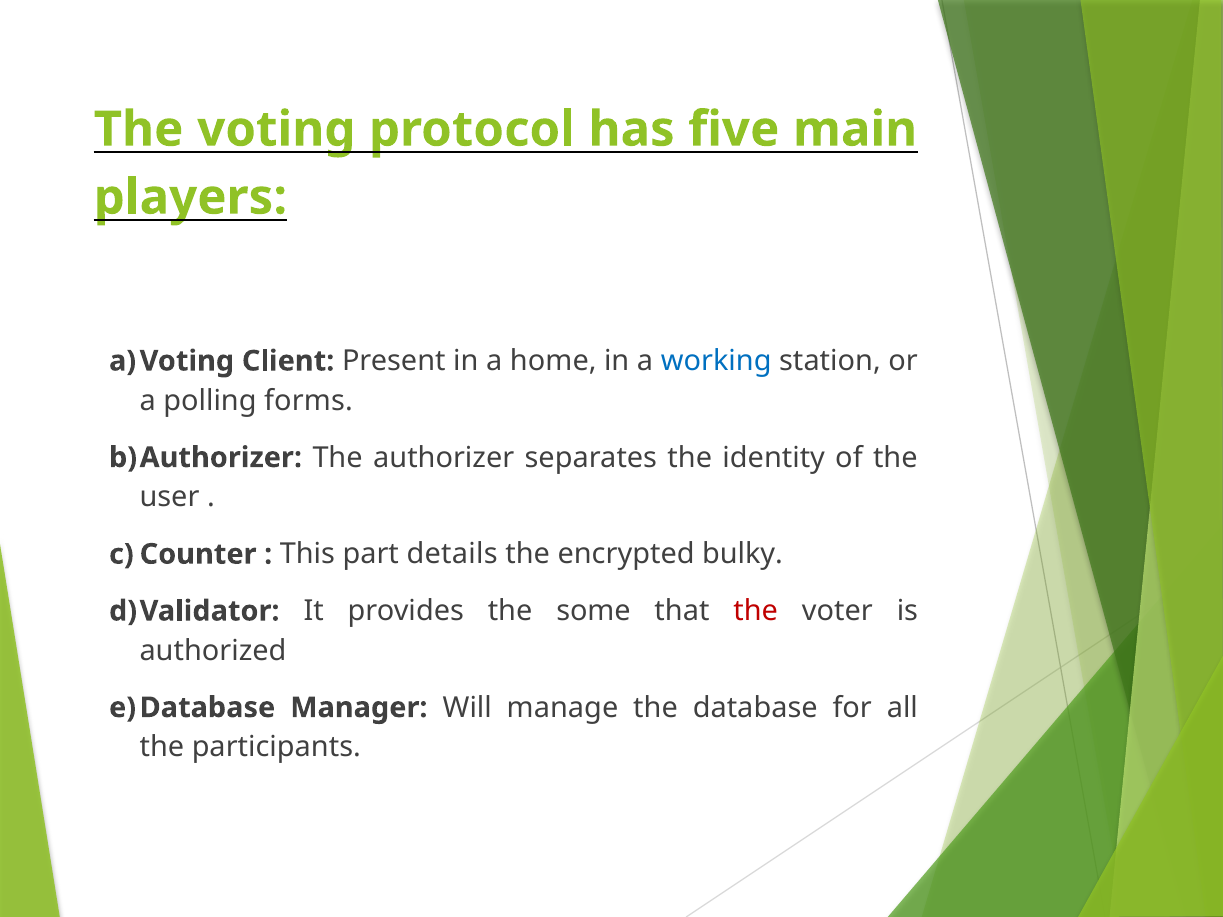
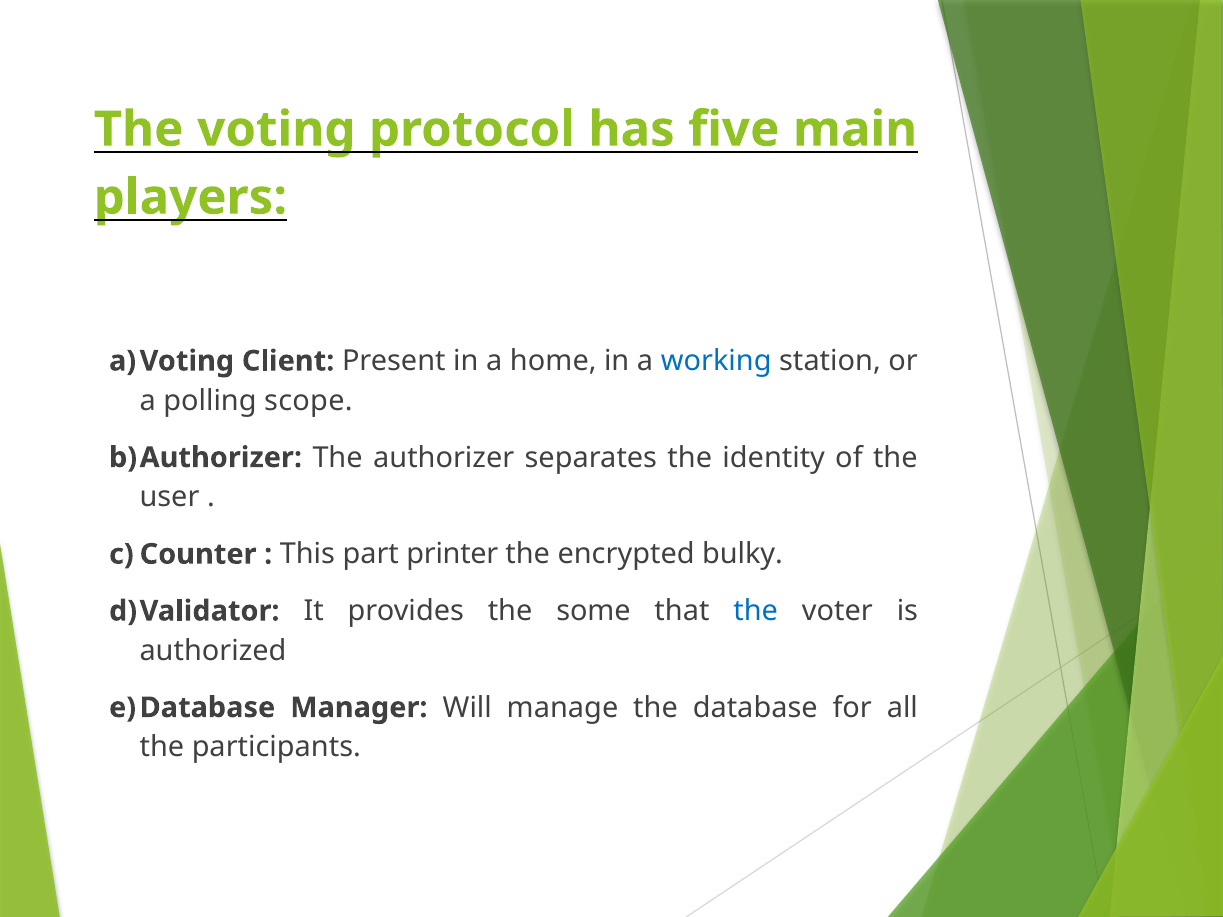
forms: forms -> scope
details: details -> printer
the at (756, 611) colour: red -> blue
